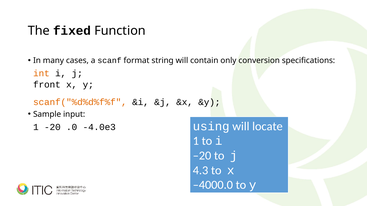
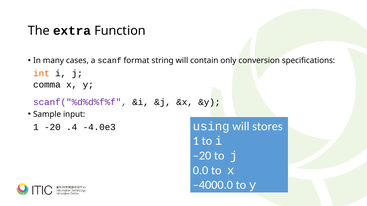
fixed: fixed -> extra
front: front -> comma
scanf("%d%d%f%f colour: orange -> purple
.0: .0 -> .4
locate: locate -> stores
4.3: 4.3 -> 0.0
